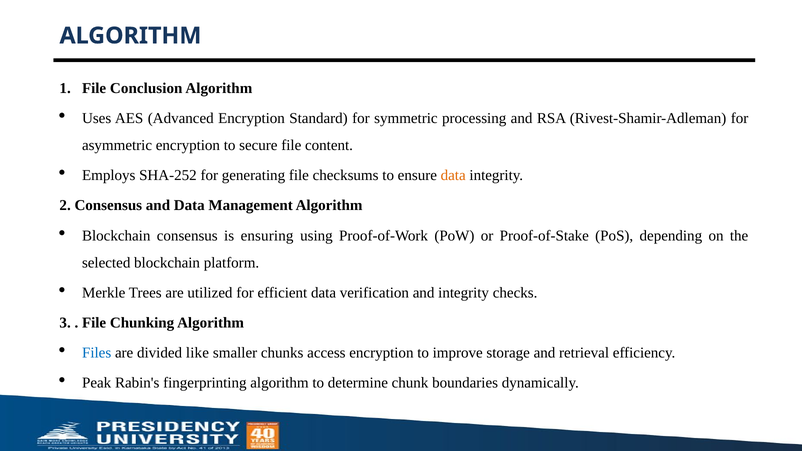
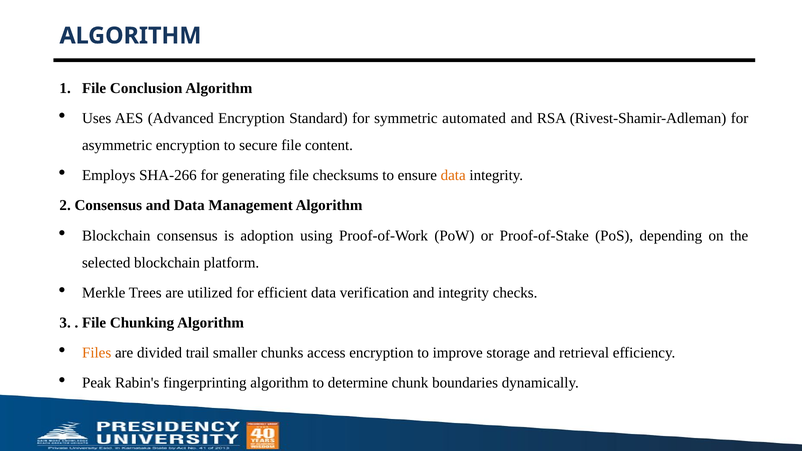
processing: processing -> automated
SHA-252: SHA-252 -> SHA-266
ensuring: ensuring -> adoption
Files colour: blue -> orange
like: like -> trail
